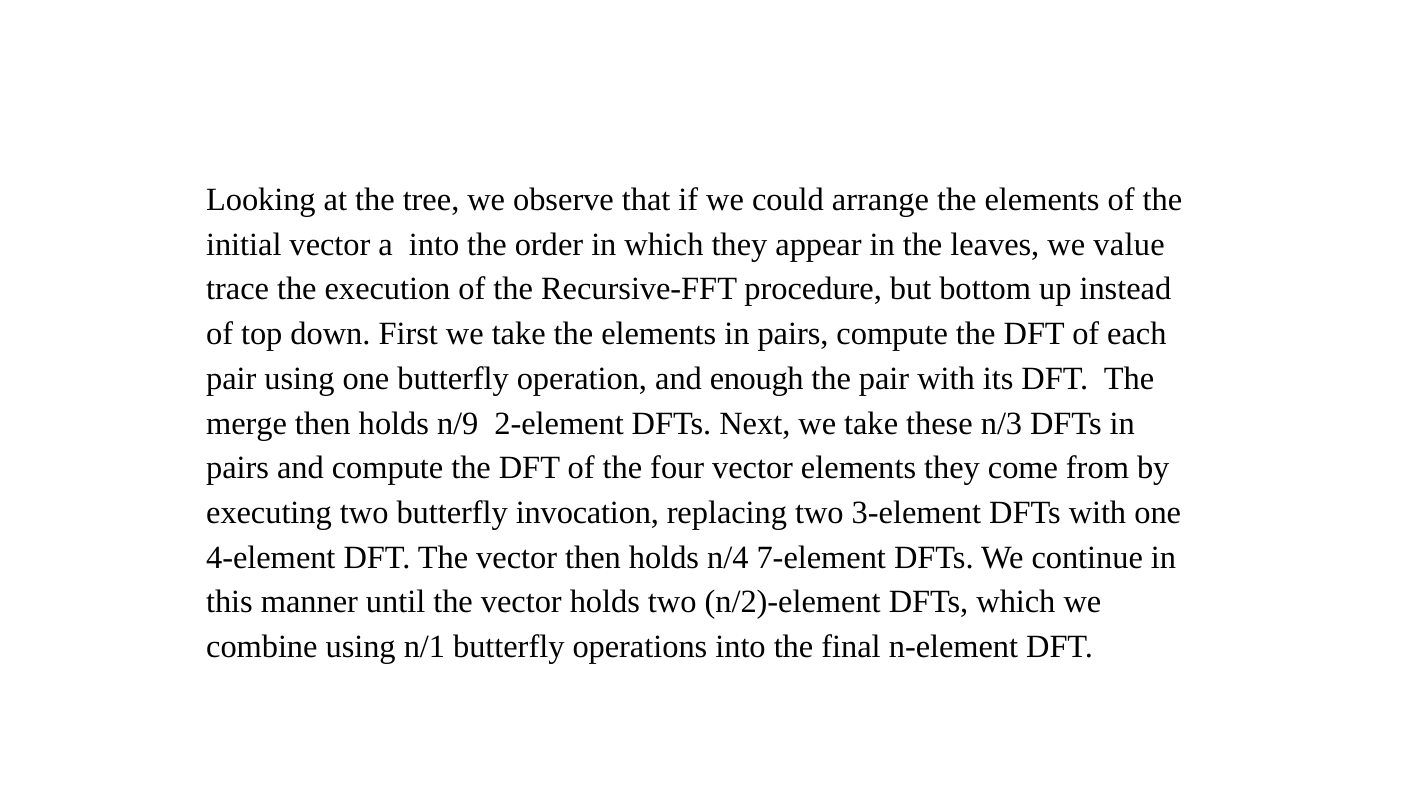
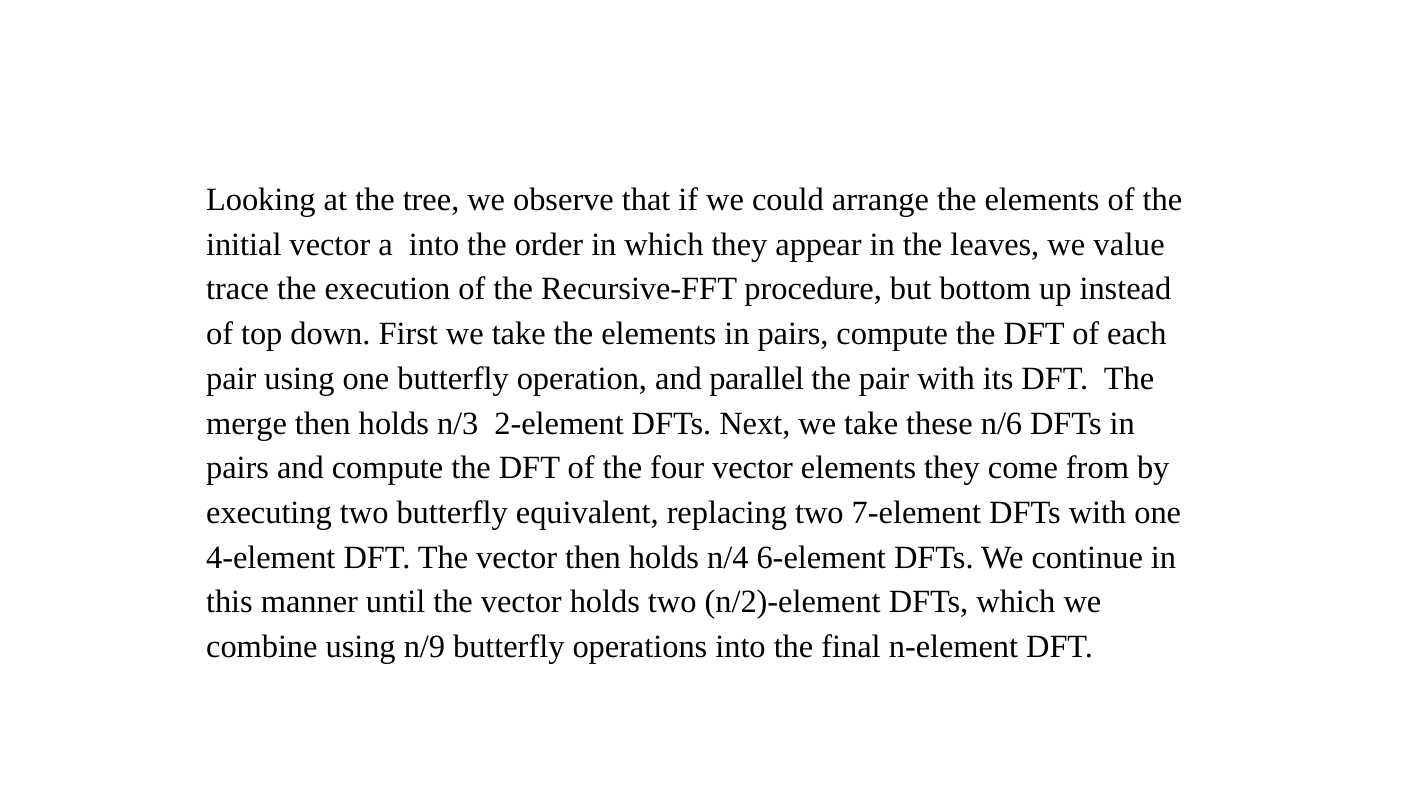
enough: enough -> parallel
n/9: n/9 -> n/3
n/3: n/3 -> n/6
invocation: invocation -> equivalent
3-element: 3-element -> 7-element
7-element: 7-element -> 6-element
n/1: n/1 -> n/9
